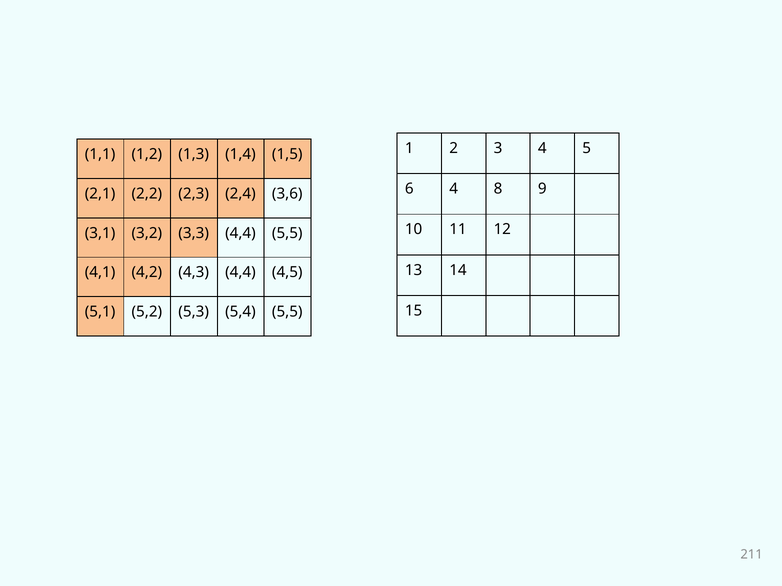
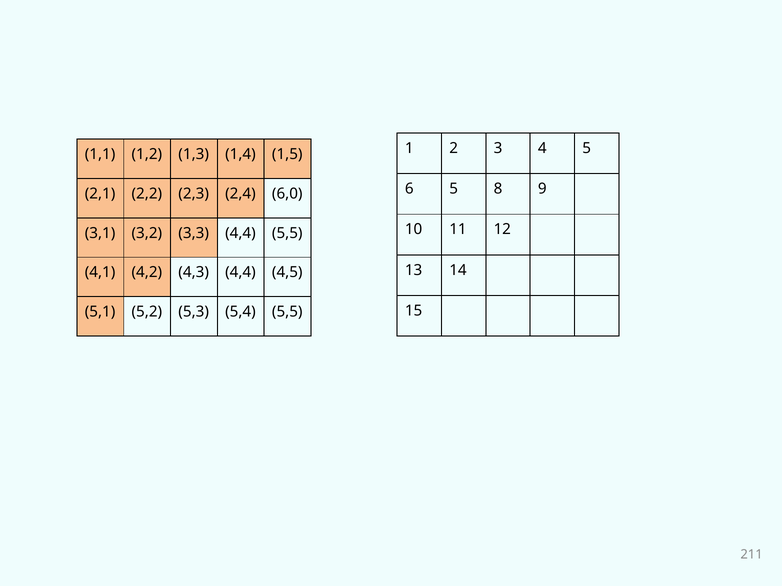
6 4: 4 -> 5
3,6: 3,6 -> 6,0
